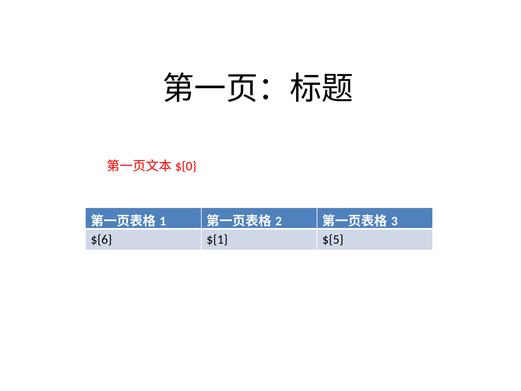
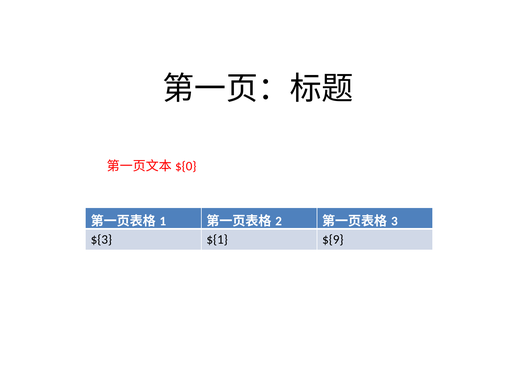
${6: ${6 -> ${3
${5: ${5 -> ${9
